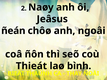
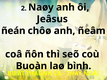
ngoâi: ngoâi -> ñeâm
Thieát: Thieát -> Buoàn
